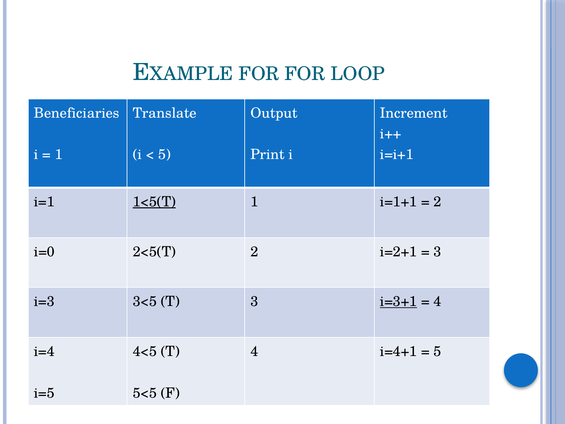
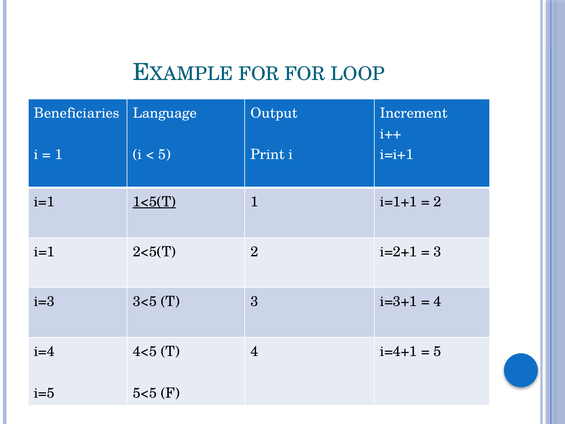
Translate: Translate -> Language
i=0 at (44, 252): i=0 -> i=1
i=3+1 underline: present -> none
